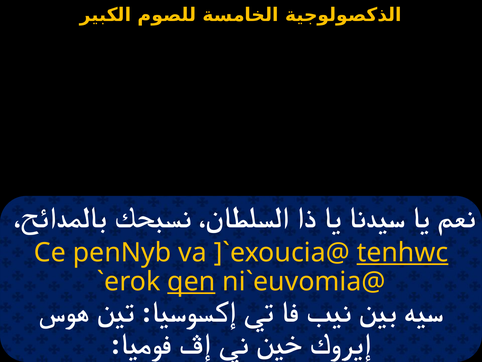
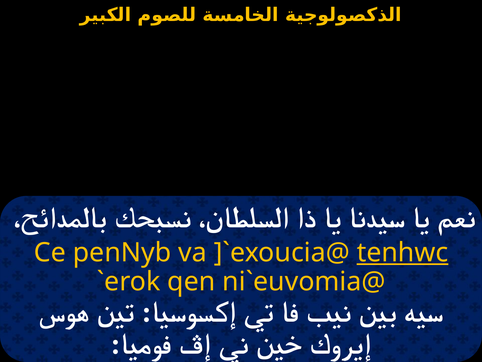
qen underline: present -> none
